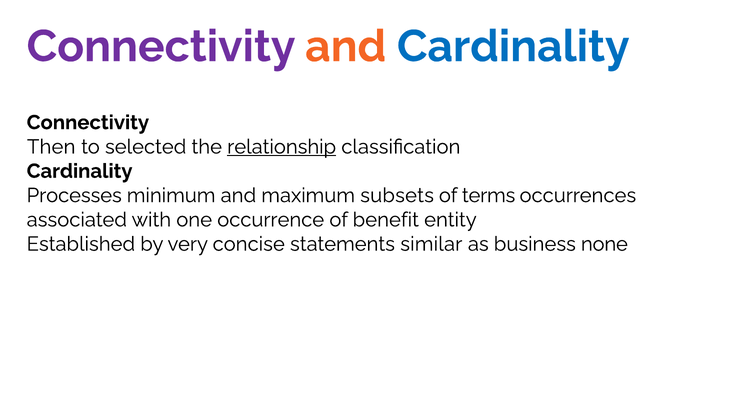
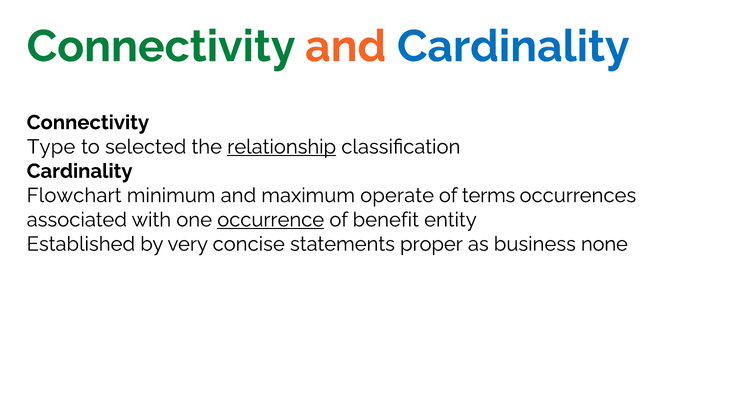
Connectivity at (161, 46) colour: purple -> green
Then: Then -> Type
Processes: Processes -> Flowchart
subsets: subsets -> operate
occurrence underline: none -> present
similar: similar -> proper
